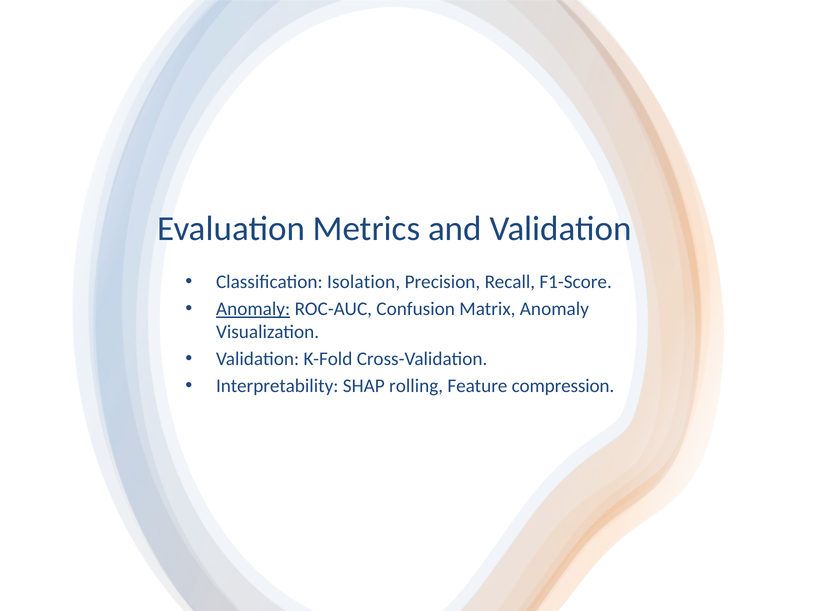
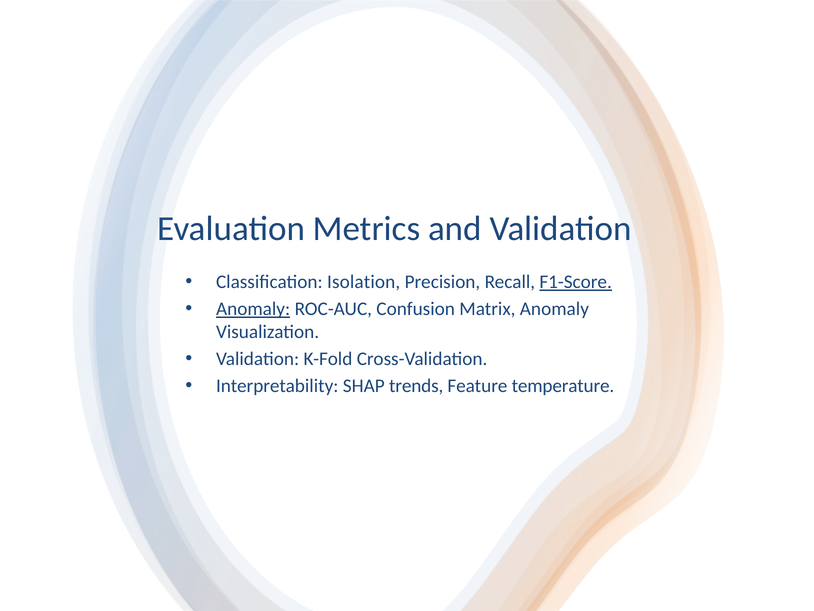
F1-Score underline: none -> present
rolling: rolling -> trends
compression: compression -> temperature
